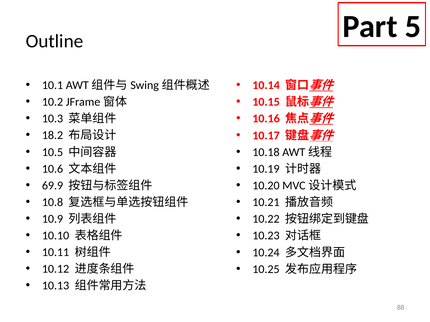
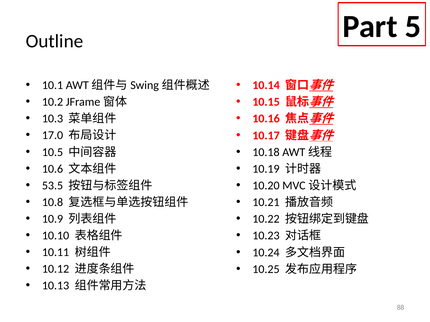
18.2: 18.2 -> 17.0
69.9: 69.9 -> 53.5
